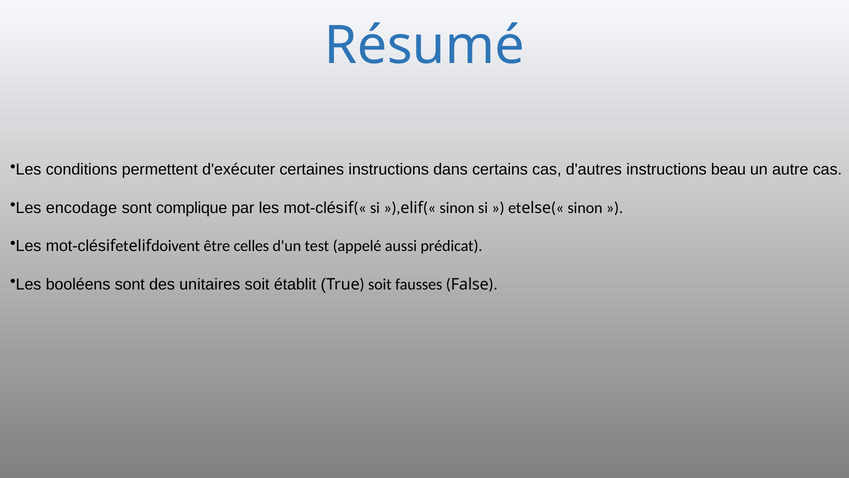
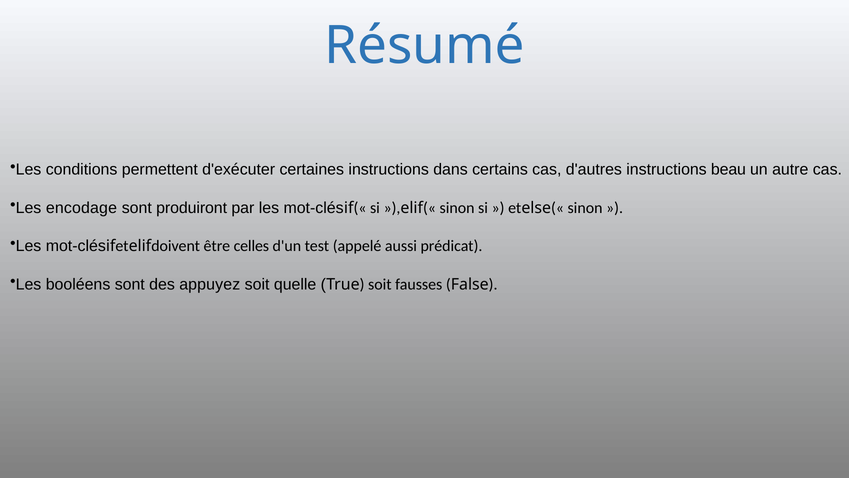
complique: complique -> produiront
unitaires: unitaires -> appuyez
établit: établit -> quelle
